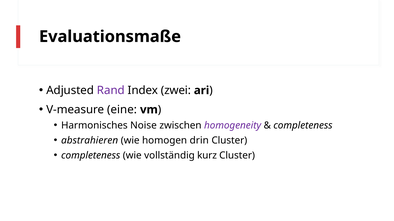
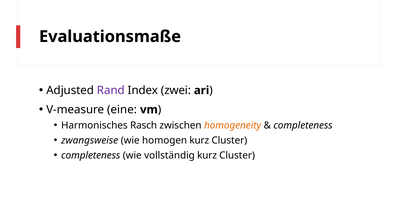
Noise: Noise -> Rasch
homogeneity colour: purple -> orange
abstrahieren: abstrahieren -> zwangsweise
homogen drin: drin -> kurz
